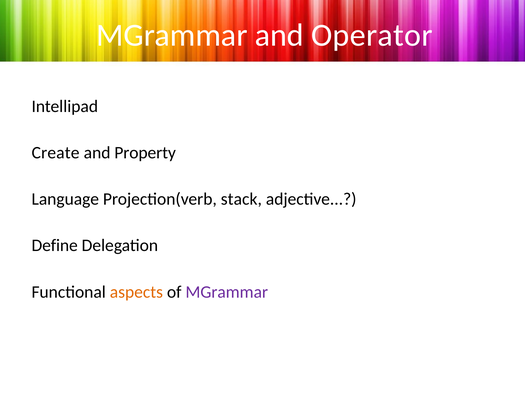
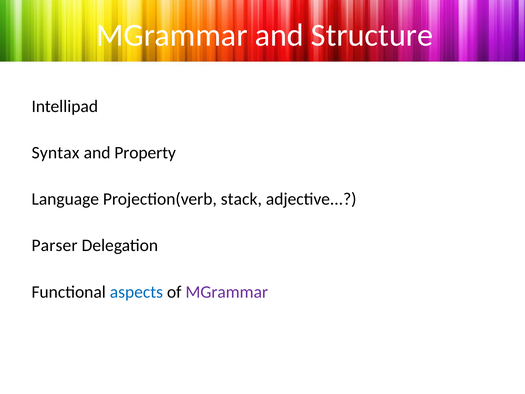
Operator: Operator -> Structure
Create: Create -> Syntax
Define: Define -> Parser
aspects colour: orange -> blue
